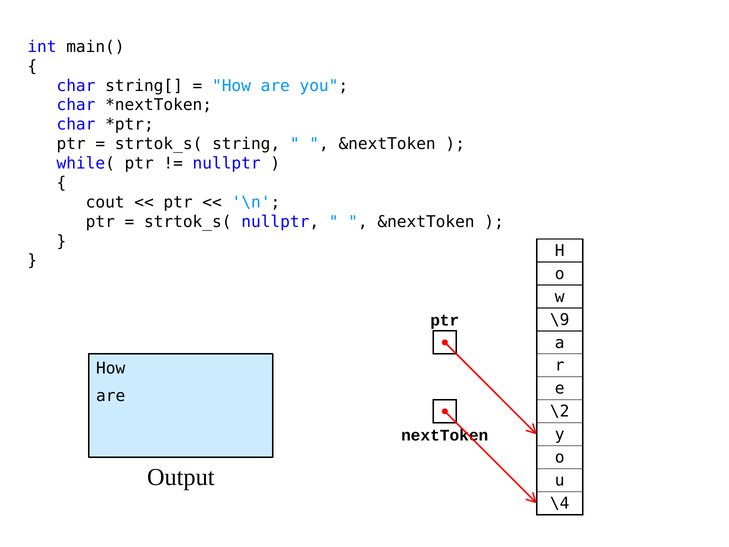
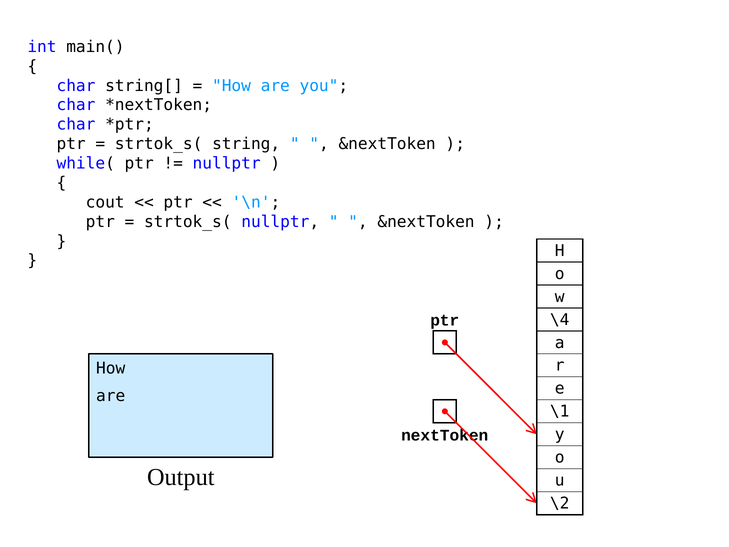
\9: \9 -> \4
\2: \2 -> \1
\4: \4 -> \2
